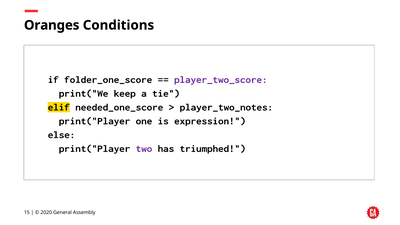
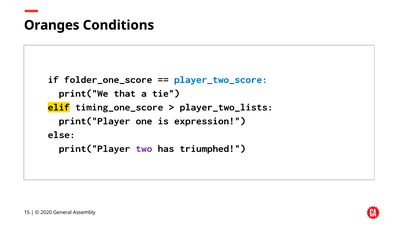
player_two_score colour: purple -> blue
keep: keep -> that
needed_one_score: needed_one_score -> timing_one_score
player_two_notes: player_two_notes -> player_two_lists
